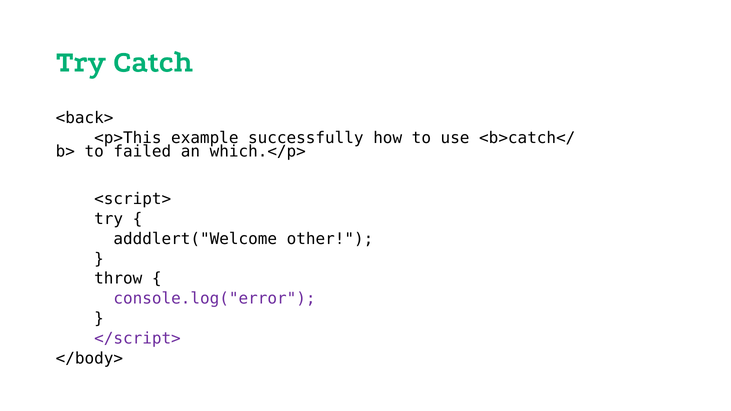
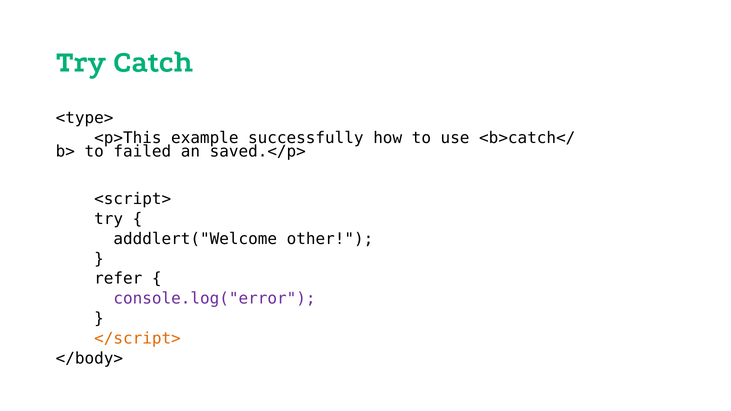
<back>: <back> -> <type>
which.</p>: which.</p> -> saved.</p>
throw: throw -> refer
</script> colour: purple -> orange
